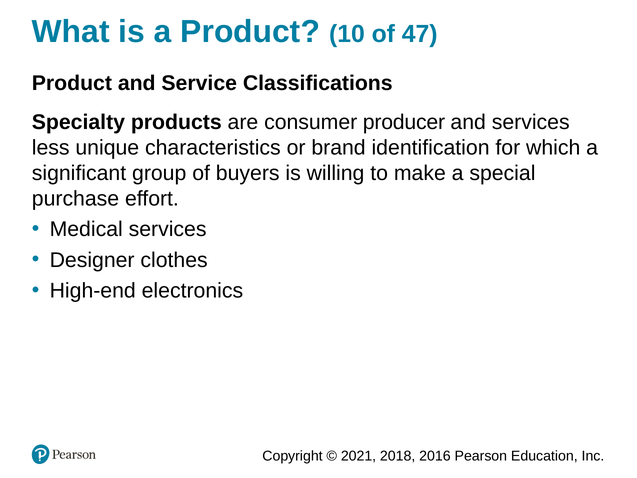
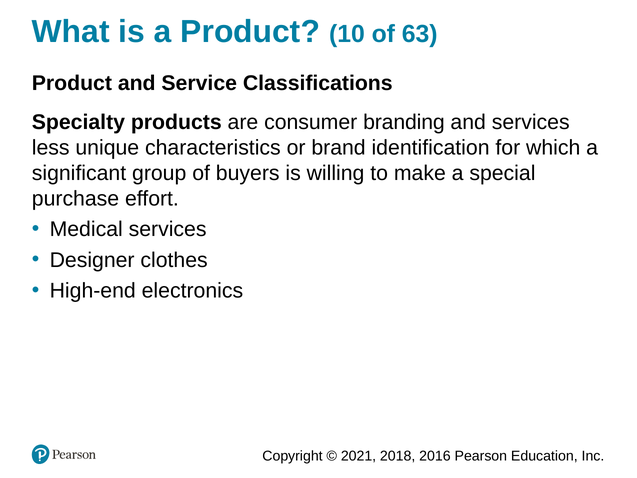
47: 47 -> 63
producer: producer -> branding
